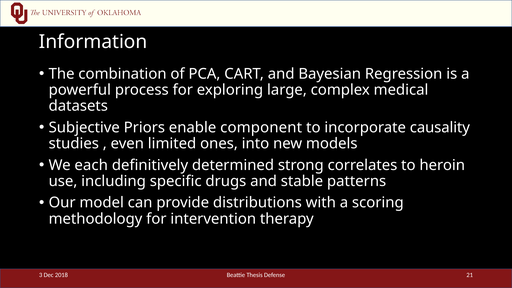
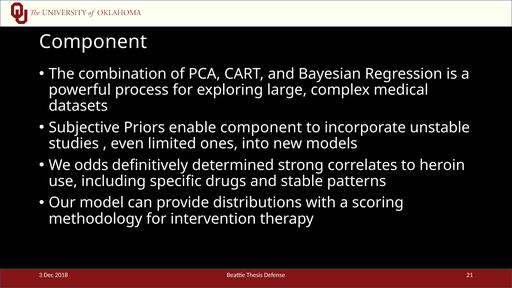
Information at (93, 42): Information -> Component
causality: causality -> unstable
each: each -> odds
